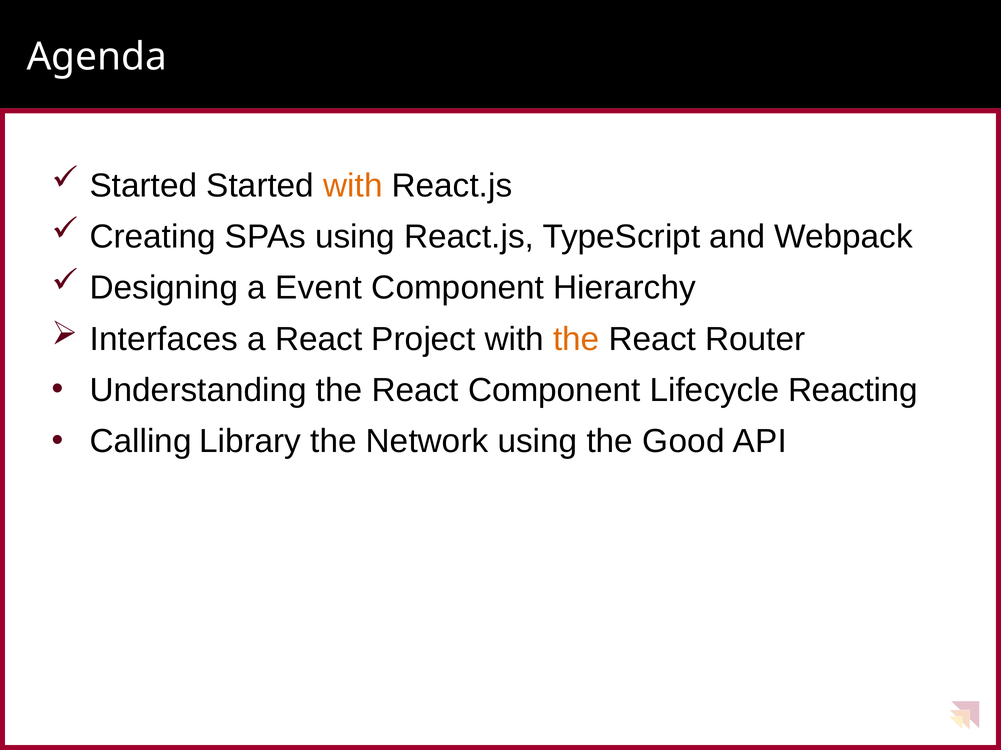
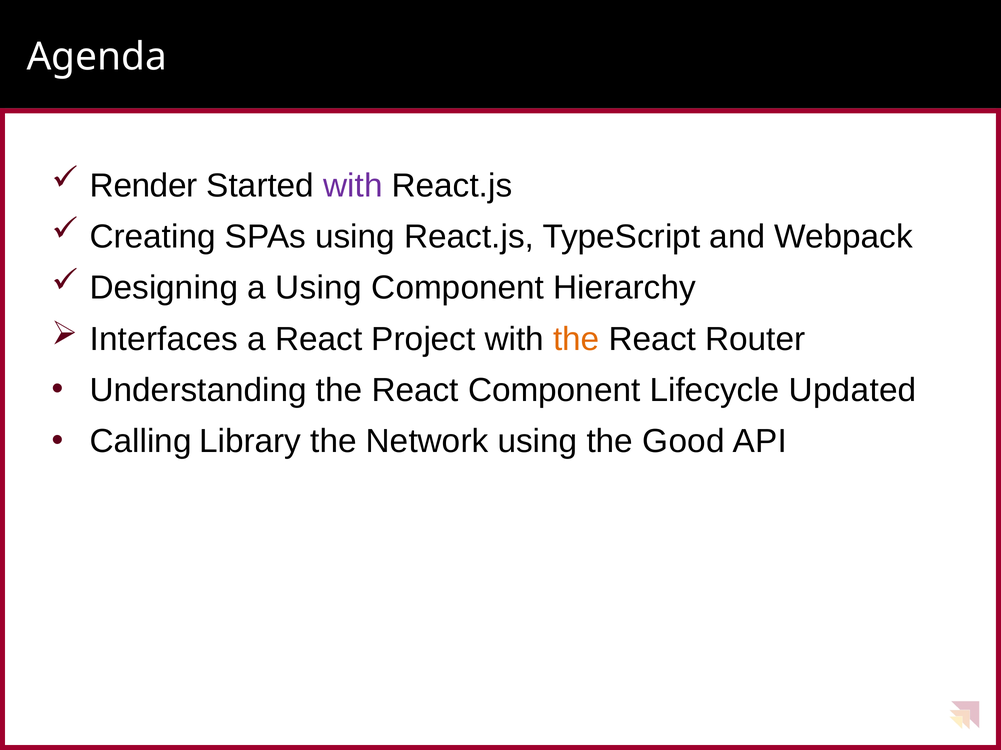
Started at (143, 186): Started -> Render
with at (353, 186) colour: orange -> purple
a Event: Event -> Using
Reacting: Reacting -> Updated
